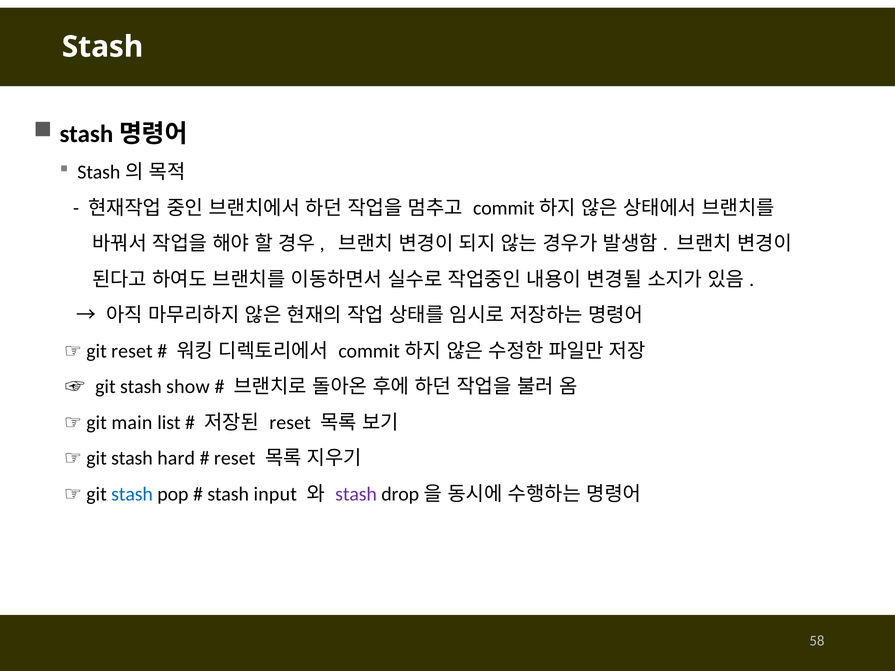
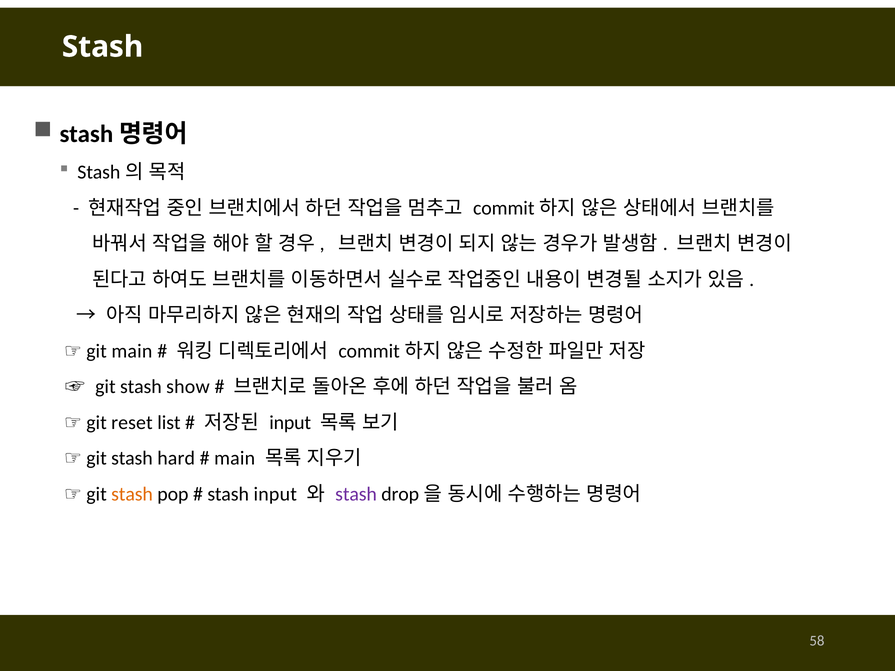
reset at (132, 351): reset -> main
main: main -> reset
reset at (290, 423): reset -> input
reset at (235, 458): reset -> main
stash at (132, 494) colour: blue -> orange
